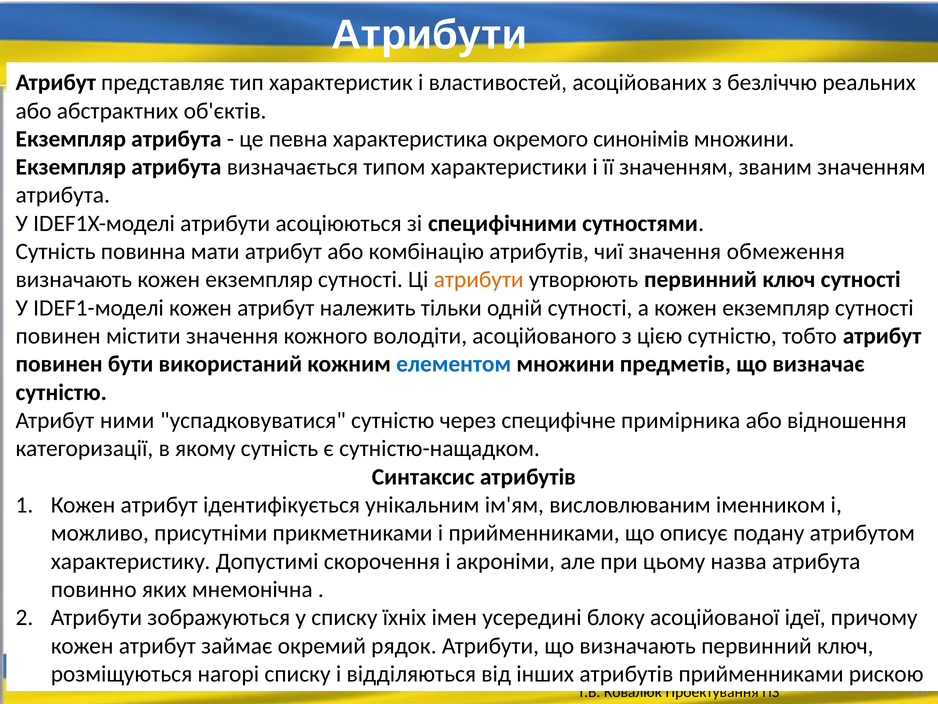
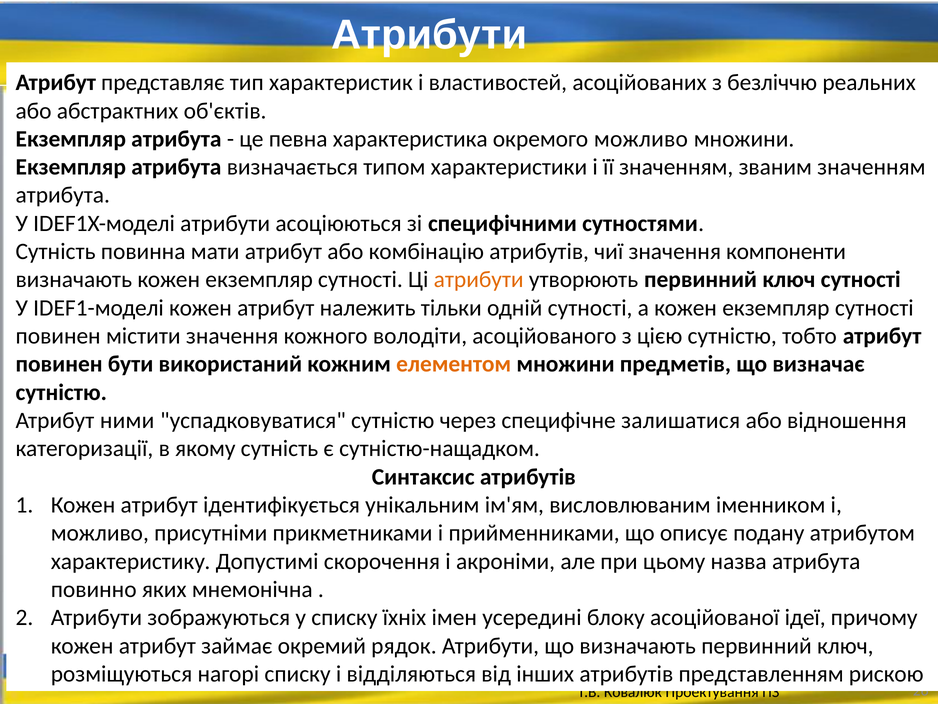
окремого синонімів: синонімів -> можливо
обмеження: обмеження -> компоненти
елементом colour: blue -> orange
примірника: примірника -> залишатися
атрибутів прийменниками: прийменниками -> представленням
